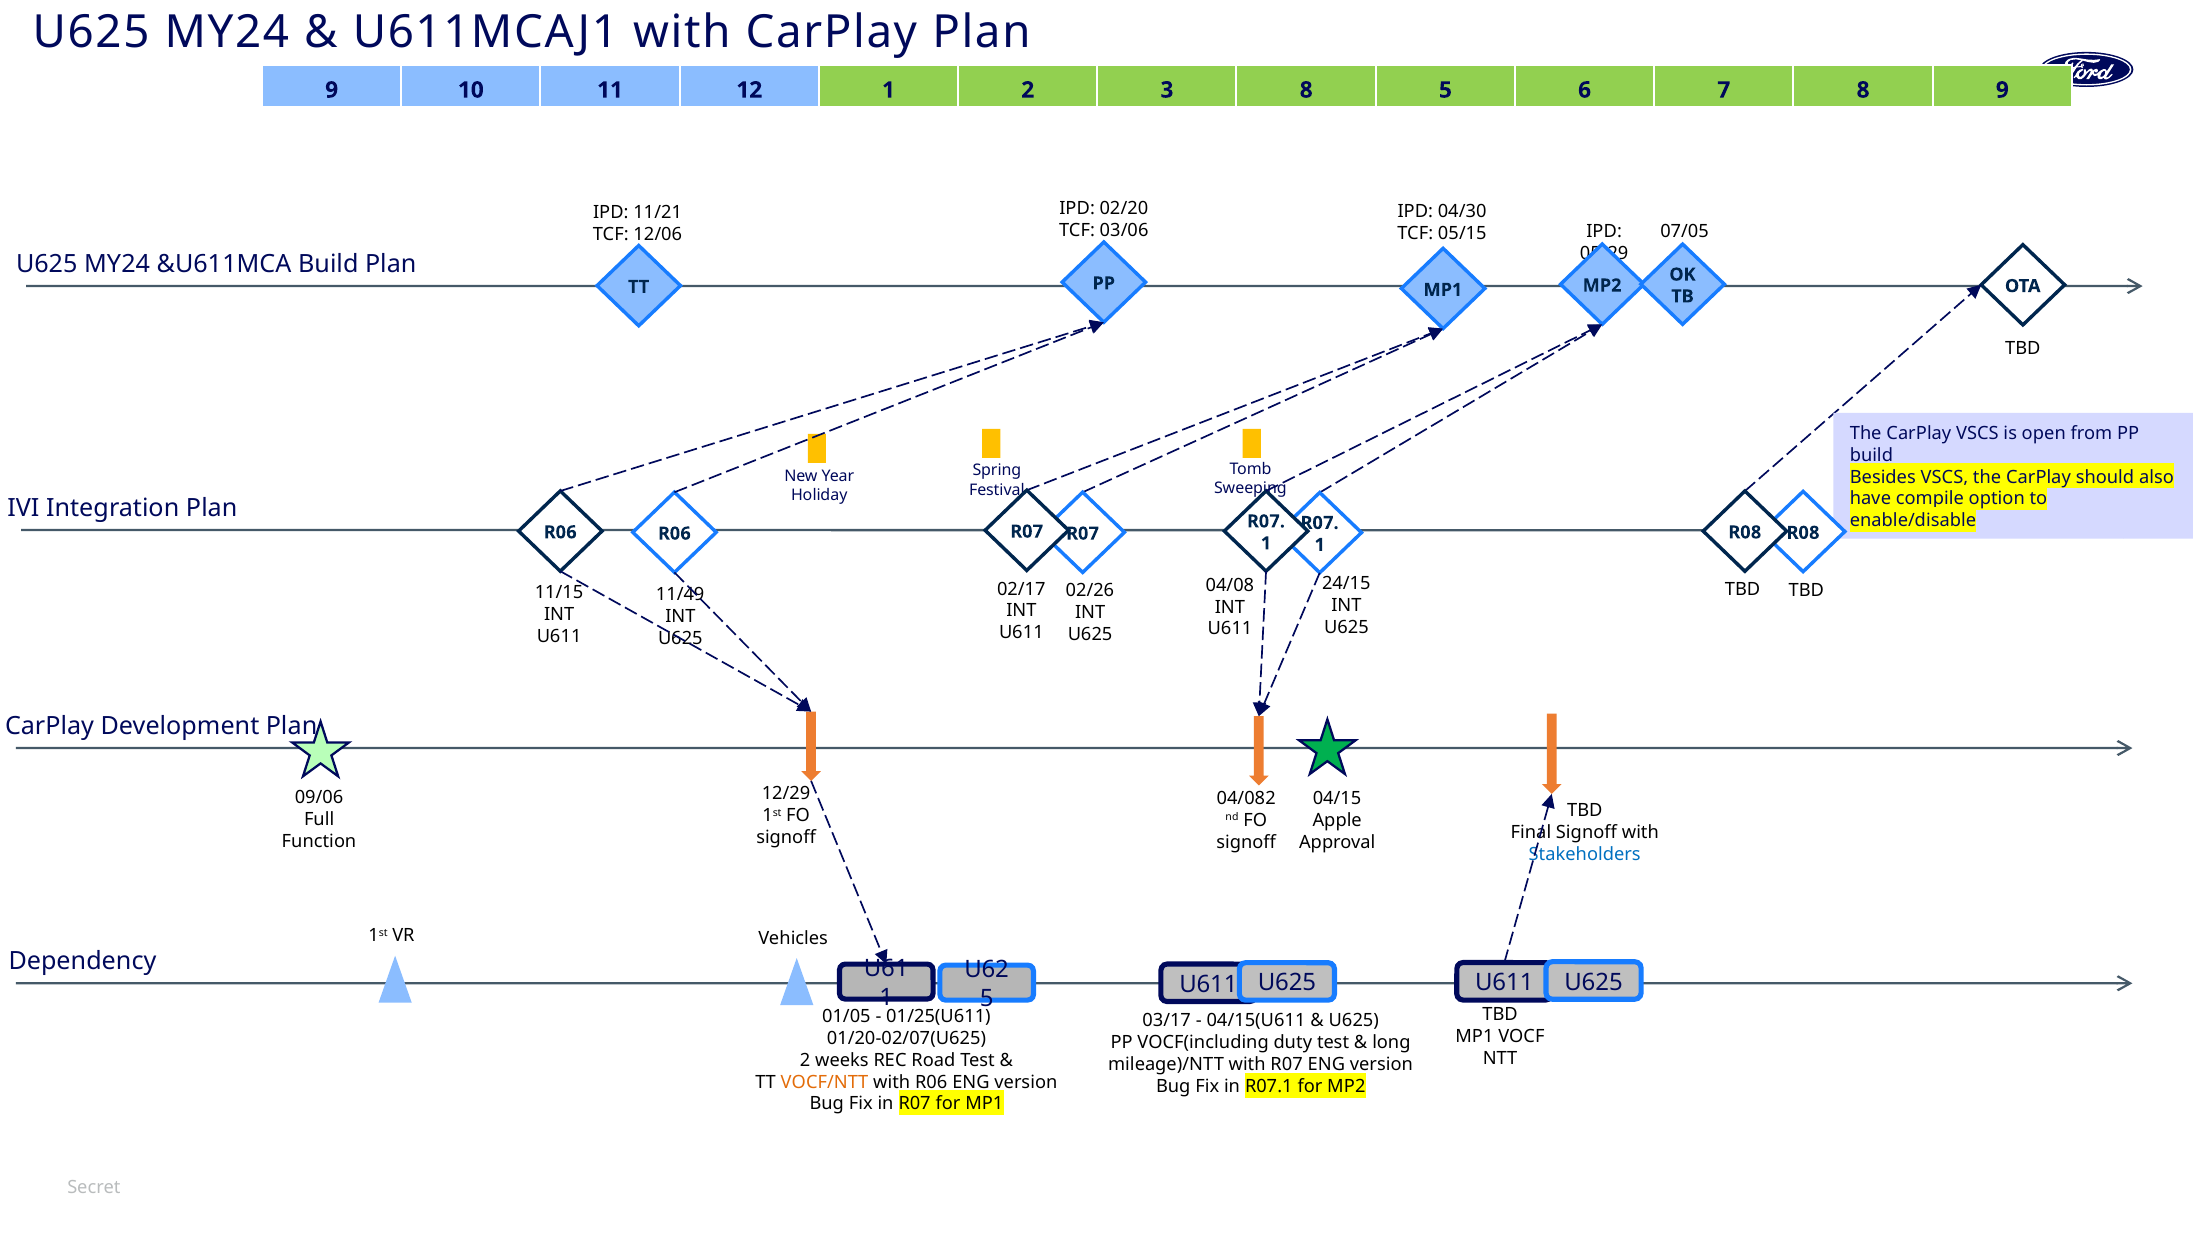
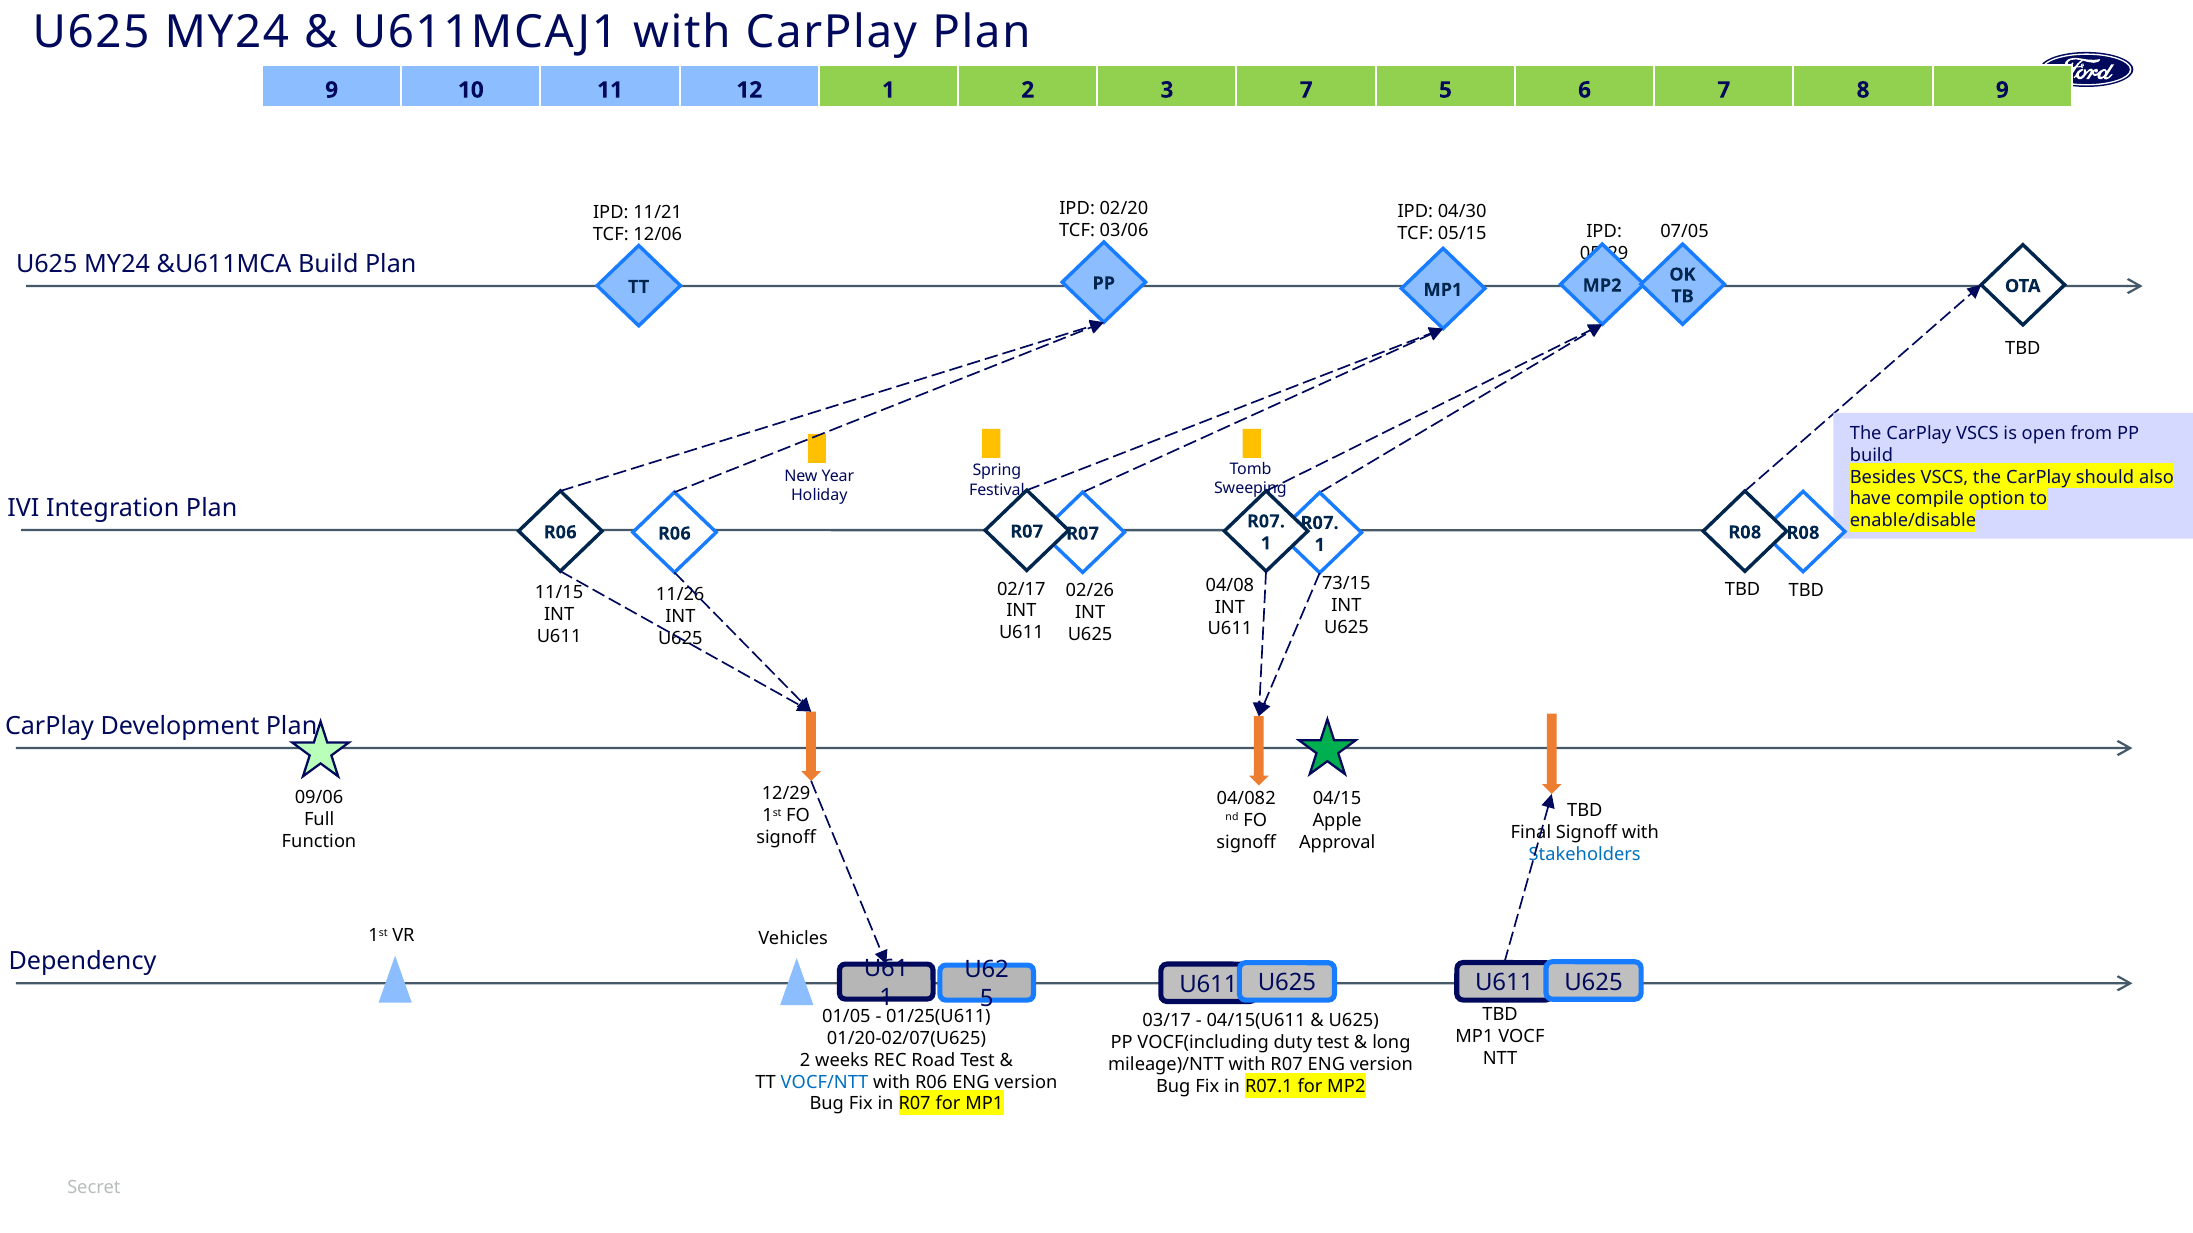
3 8: 8 -> 7
24/15: 24/15 -> 73/15
11/49: 11/49 -> 11/26
VOCF/NTT colour: orange -> blue
